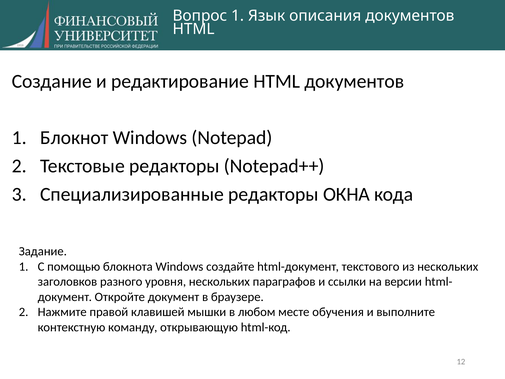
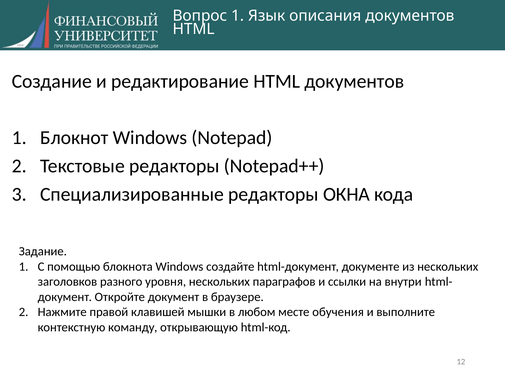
текстового: текстового -> документе
версии: версии -> внутри
